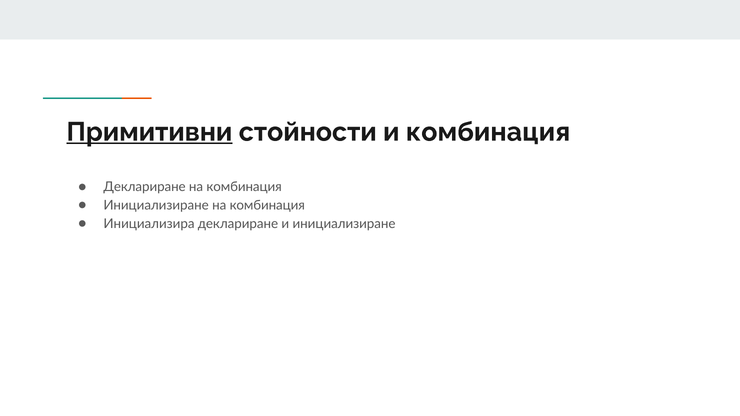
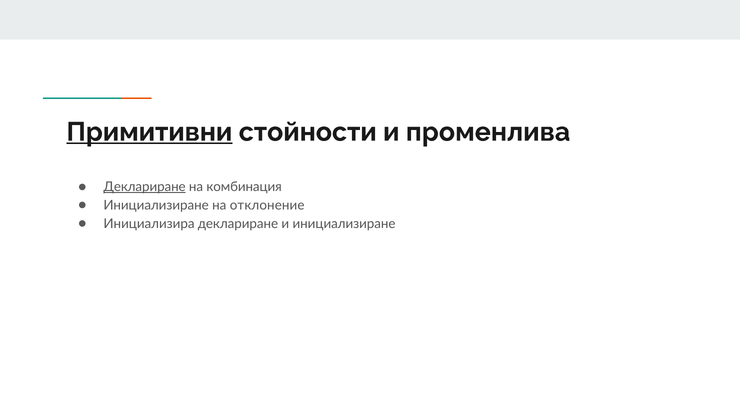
и комбинация: комбинация -> променлива
Деклариране at (145, 187) underline: none -> present
Инициализиране на комбинация: комбинация -> отклонение
